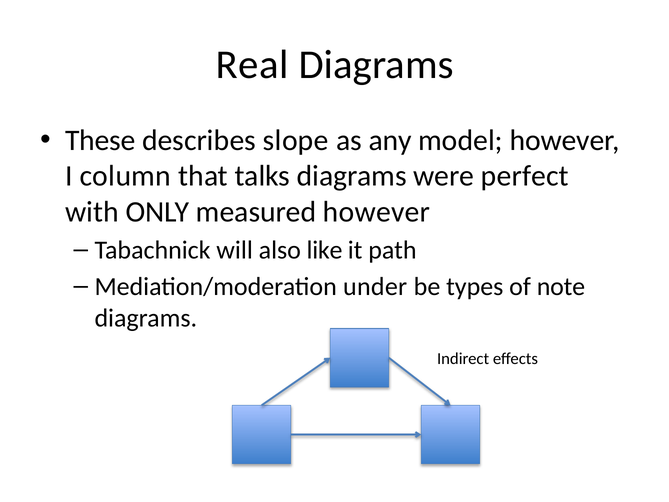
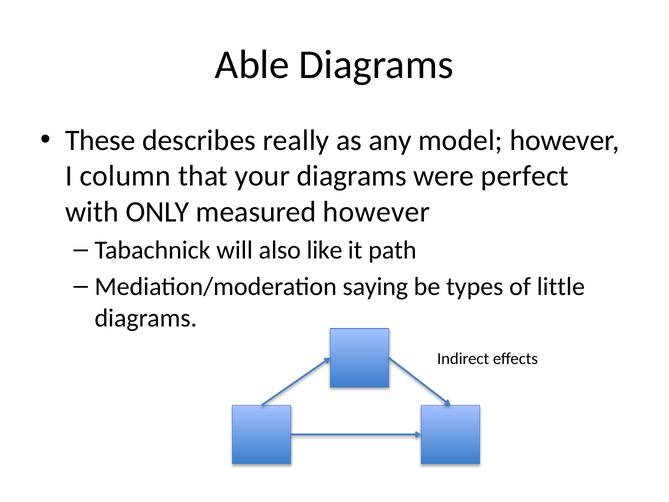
Real: Real -> Able
slope: slope -> really
talks: talks -> your
under: under -> saying
note: note -> little
